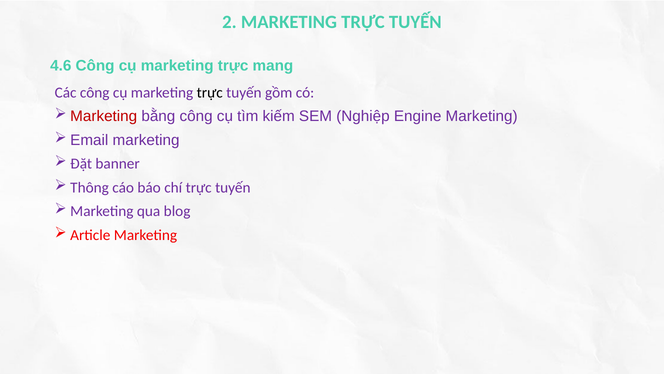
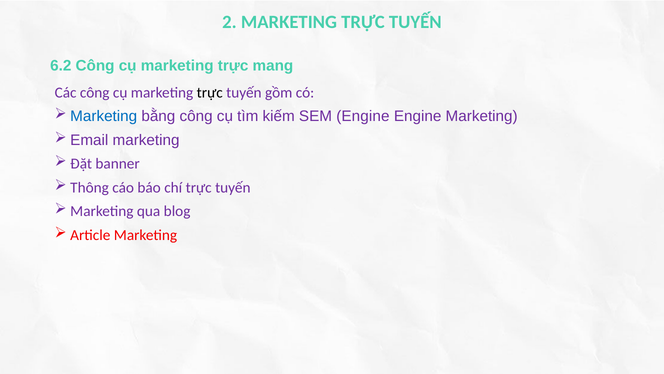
4.6: 4.6 -> 6.2
Marketing at (104, 117) colour: red -> blue
SEM Nghiệp: Nghiệp -> Engine
